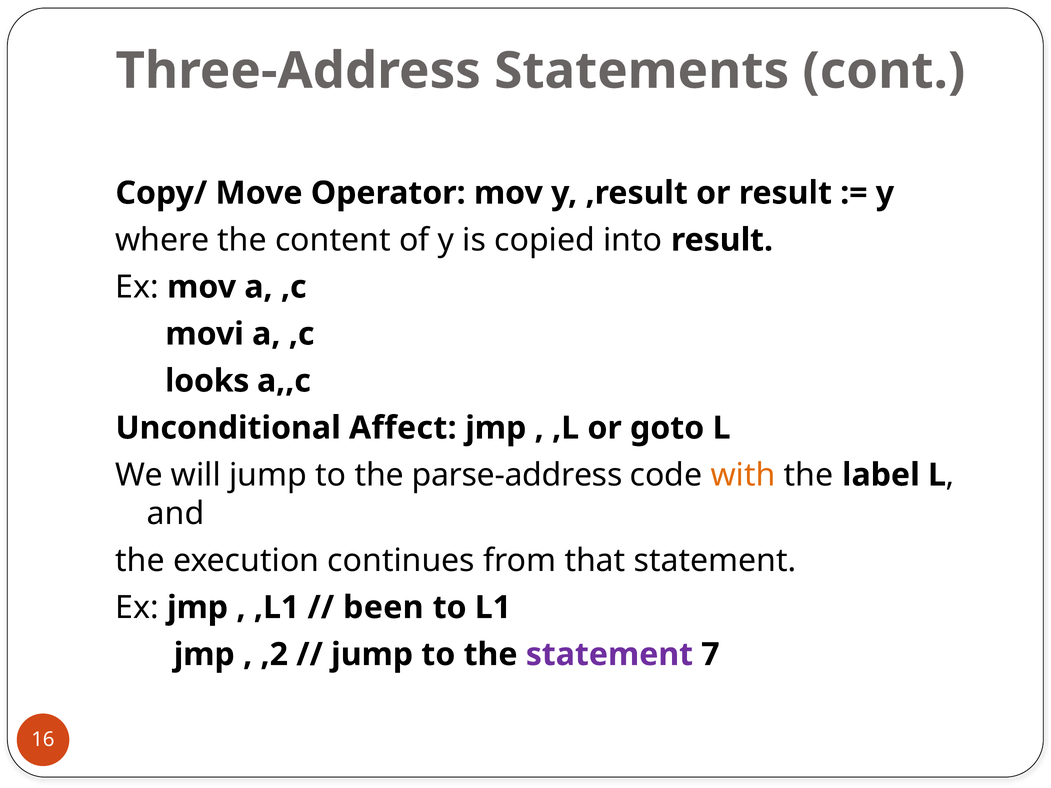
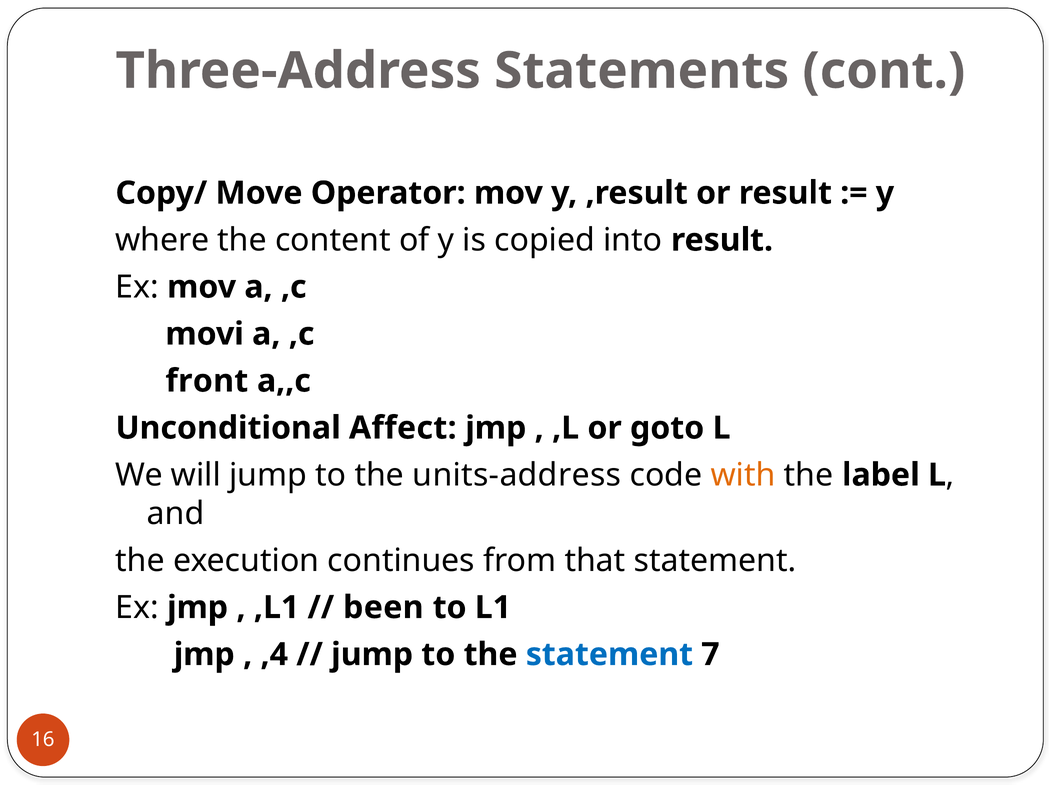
looks: looks -> front
parse-address: parse-address -> units-address
,2: ,2 -> ,4
statement at (609, 655) colour: purple -> blue
